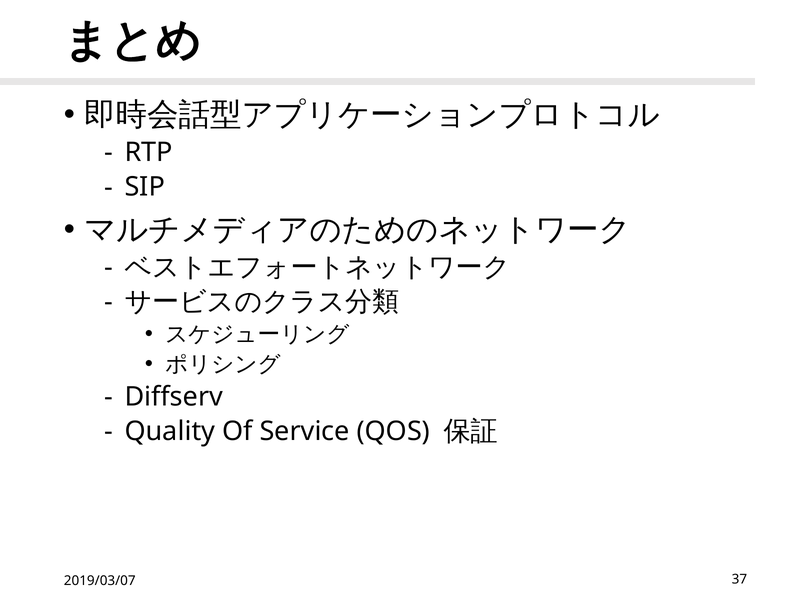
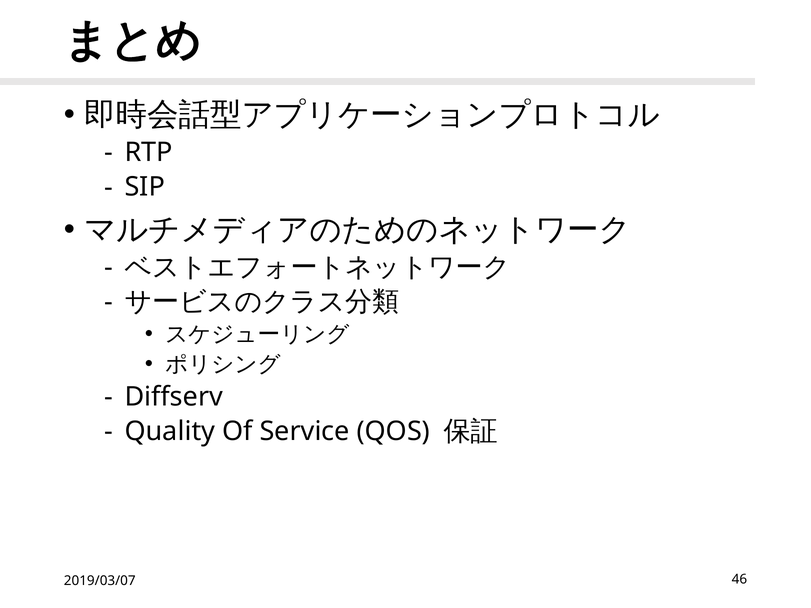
37: 37 -> 46
